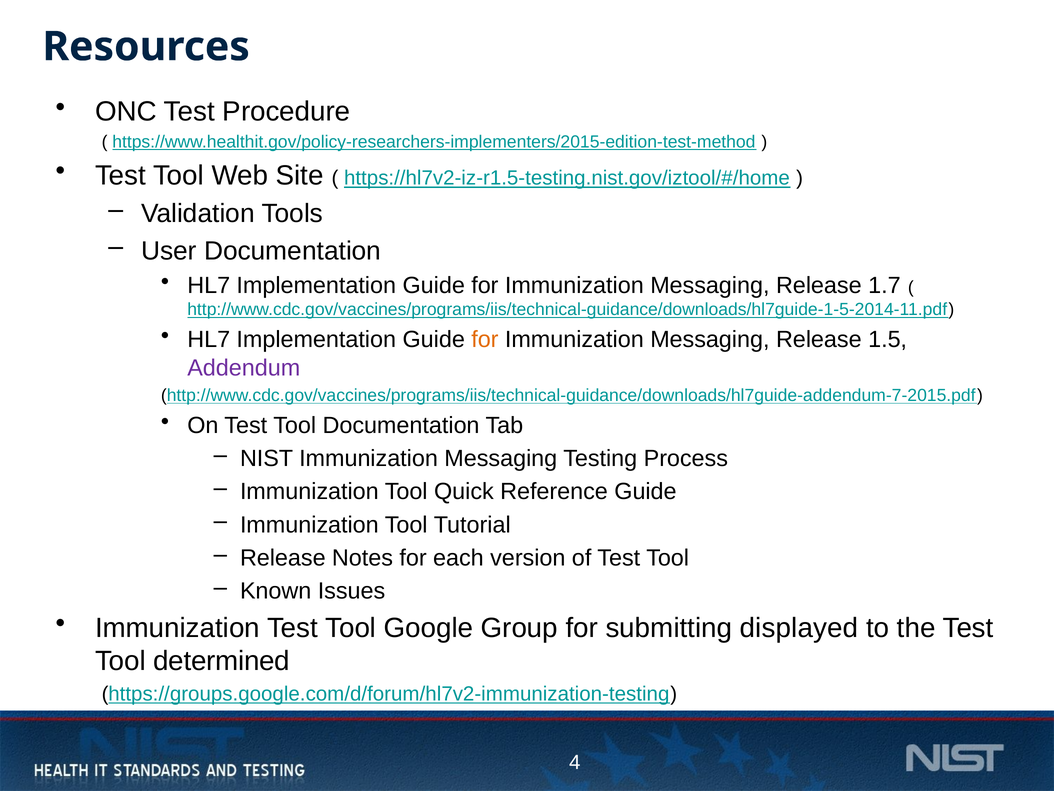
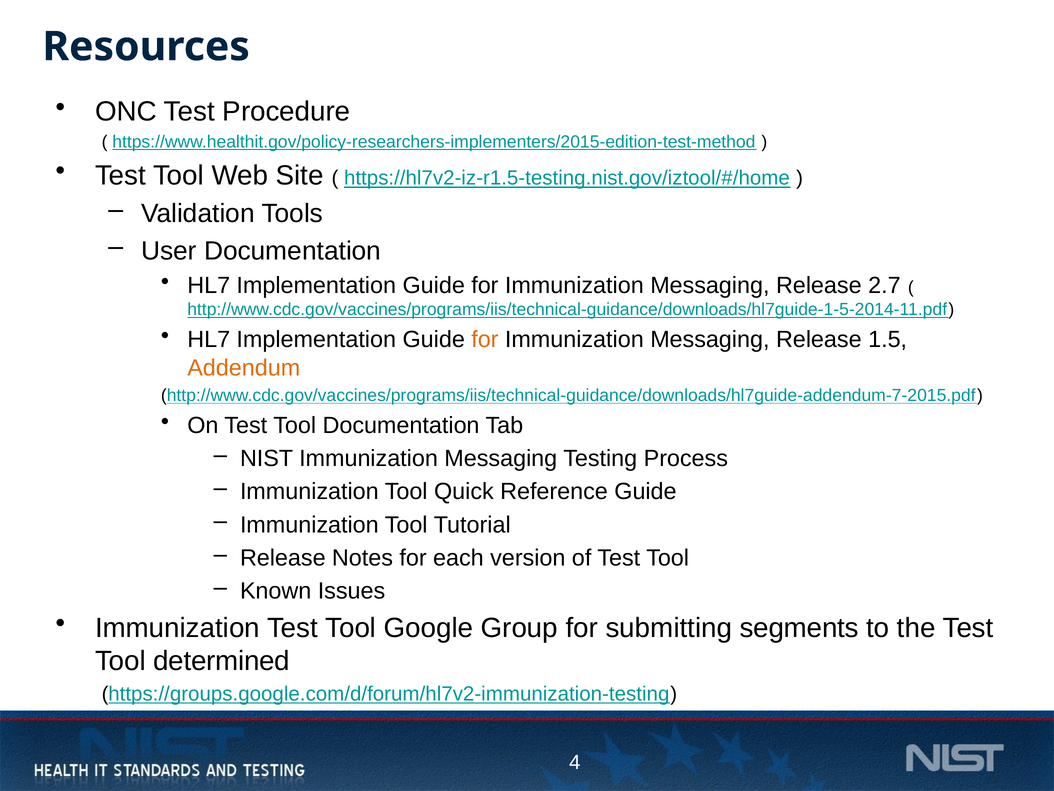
1.7: 1.7 -> 2.7
Addendum colour: purple -> orange
displayed: displayed -> segments
